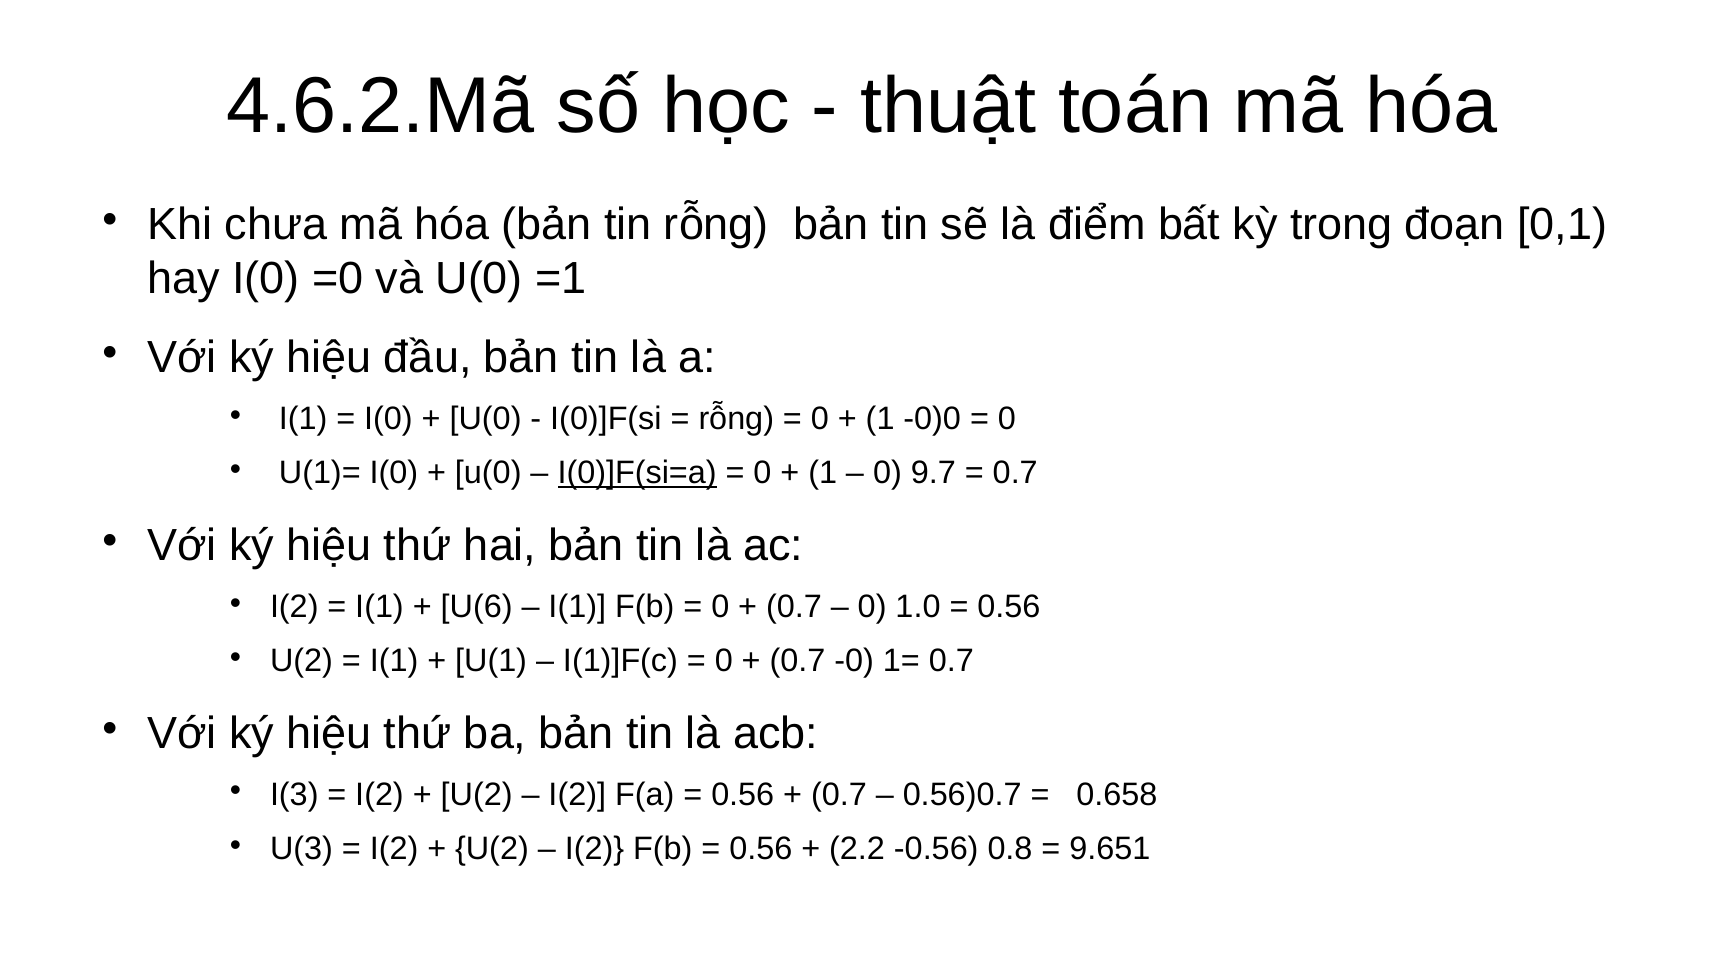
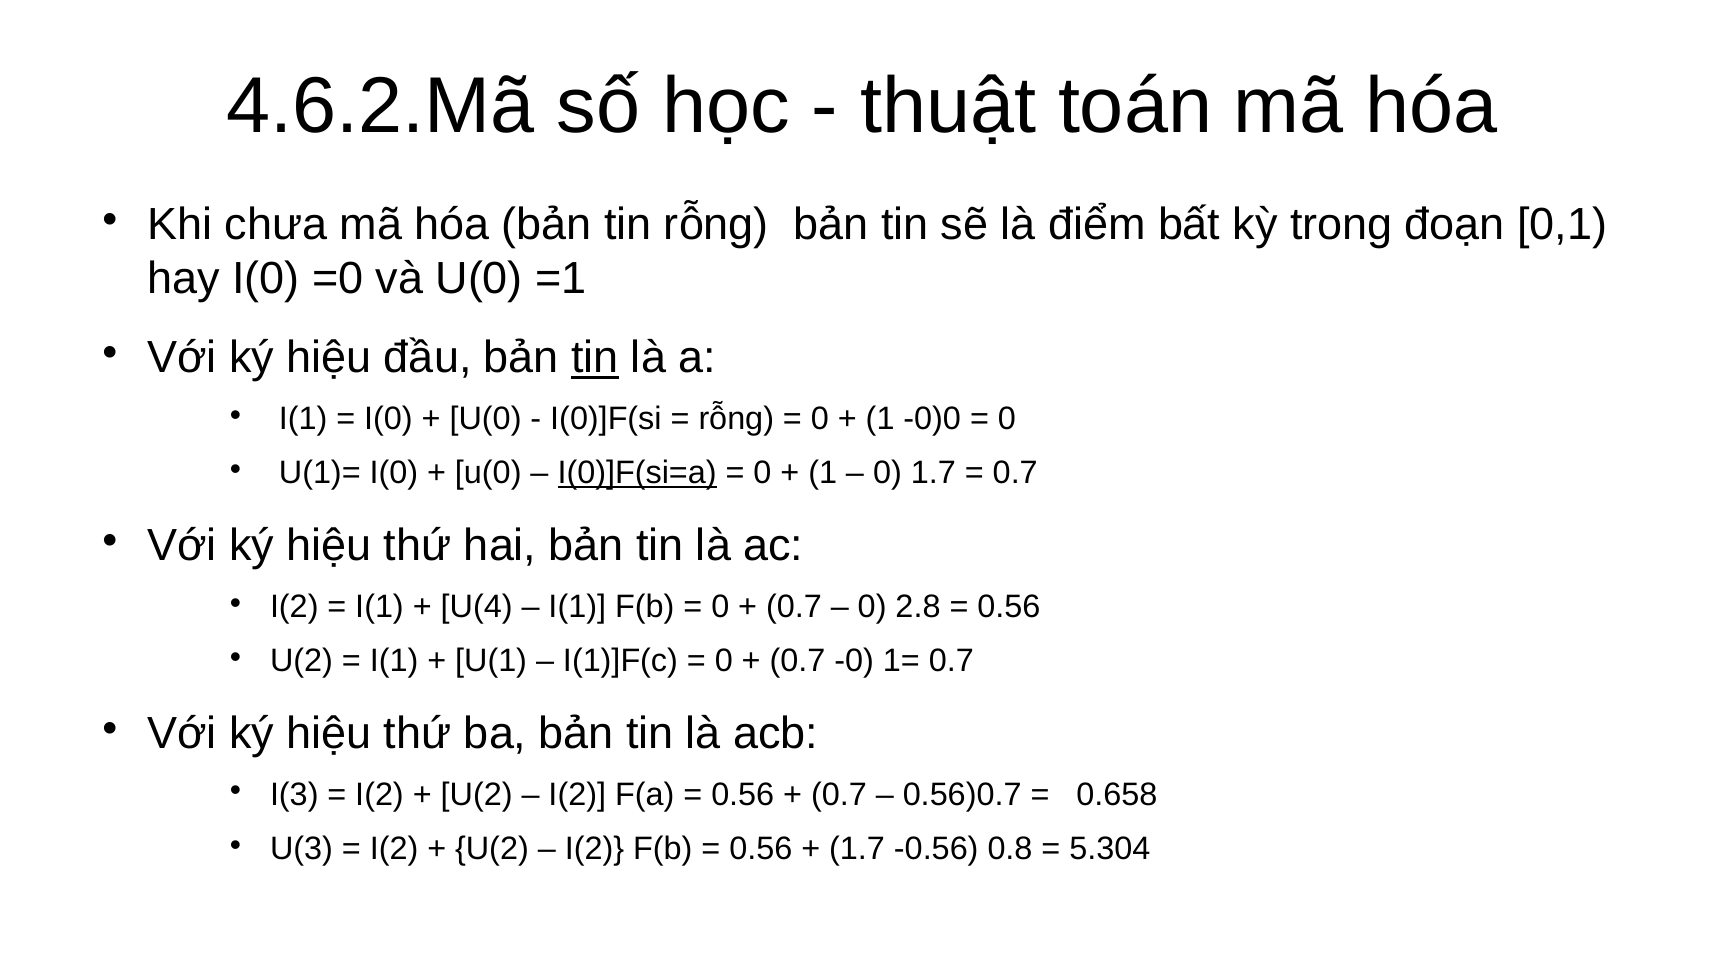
tin at (595, 358) underline: none -> present
0 9.7: 9.7 -> 1.7
U(6: U(6 -> U(4
1.0: 1.0 -> 2.8
2.2 at (857, 849): 2.2 -> 1.7
9.651: 9.651 -> 5.304
